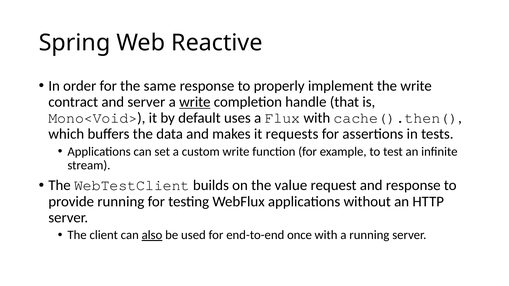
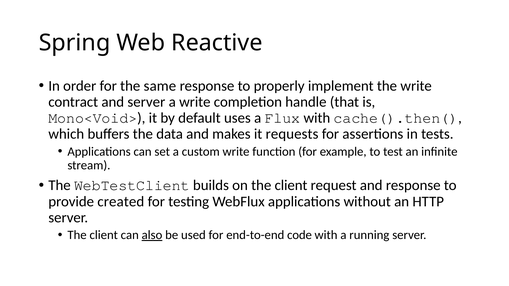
write at (195, 102) underline: present -> none
on the value: value -> client
provide running: running -> created
once: once -> code
